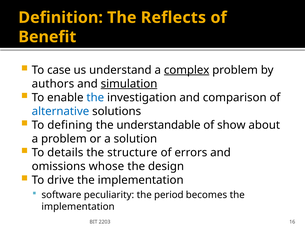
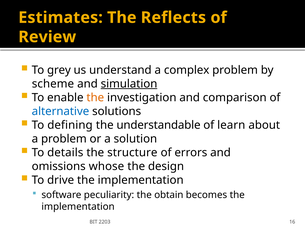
Definition: Definition -> Estimates
Benefit: Benefit -> Review
case: case -> grey
complex underline: present -> none
authors: authors -> scheme
the at (95, 97) colour: blue -> orange
show: show -> learn
period: period -> obtain
